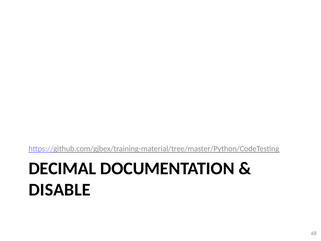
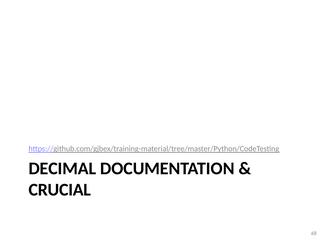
DISABLE: DISABLE -> CRUCIAL
